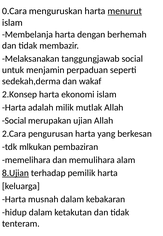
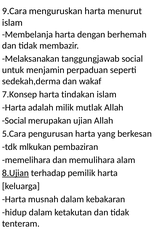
0.Cara: 0.Cara -> 9.Cara
menurut underline: present -> none
2.Konsep: 2.Konsep -> 7.Konsep
ekonomi: ekonomi -> tindakan
2.Cara: 2.Cara -> 5.Cara
